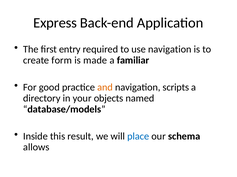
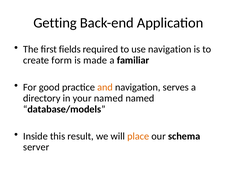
Express: Express -> Getting
entry: entry -> fields
scripts: scripts -> serves
your objects: objects -> named
place colour: blue -> orange
allows: allows -> server
